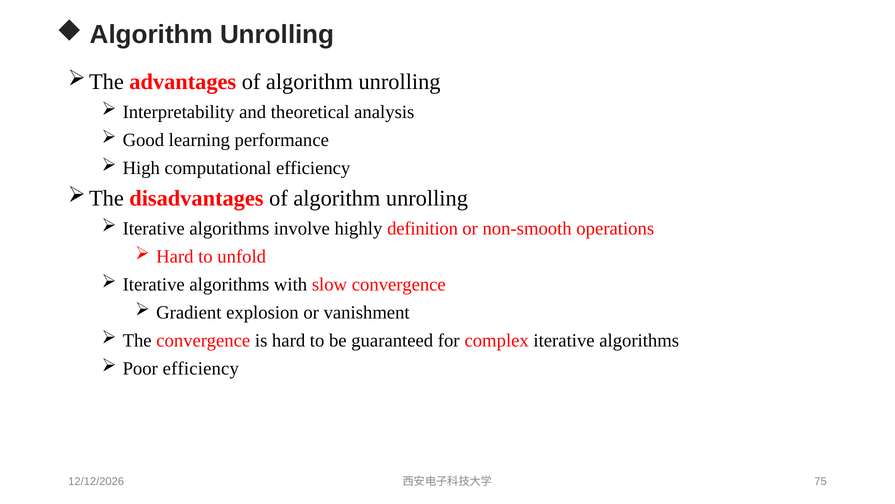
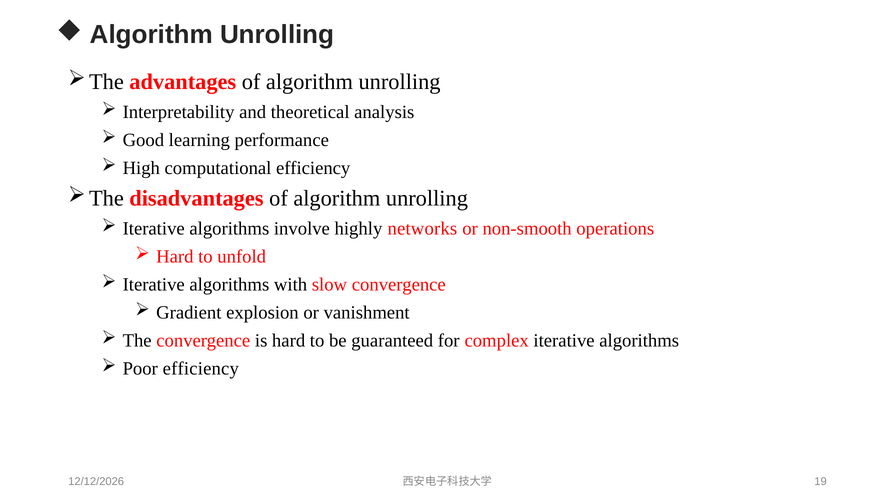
definition: definition -> networks
75: 75 -> 19
